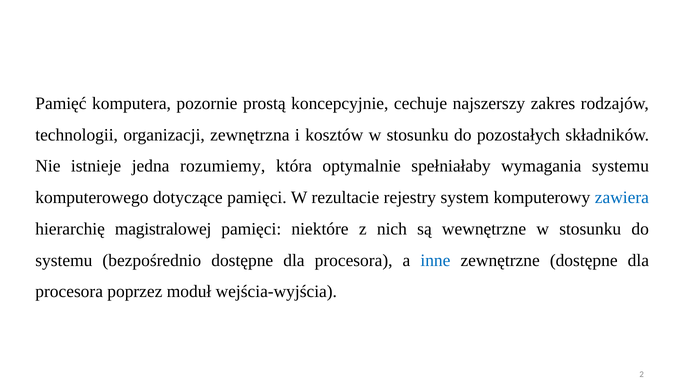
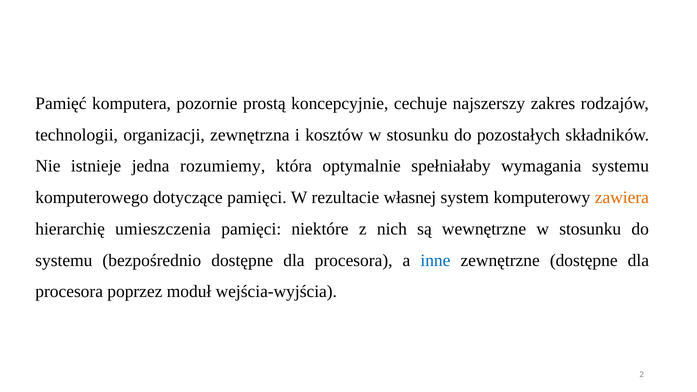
rejestry: rejestry -> własnej
zawiera colour: blue -> orange
magistralowej: magistralowej -> umieszczenia
